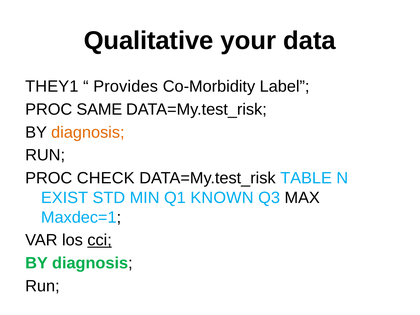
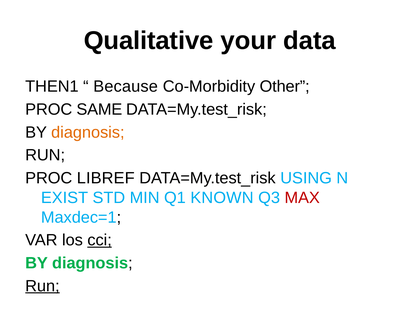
THEY1: THEY1 -> THEN1
Provides: Provides -> Because
Label: Label -> Other
CHECK: CHECK -> LIBREF
TABLE: TABLE -> USING
MAX colour: black -> red
Run at (42, 286) underline: none -> present
